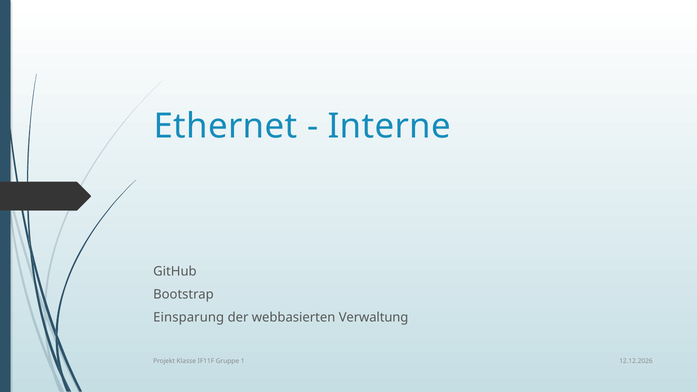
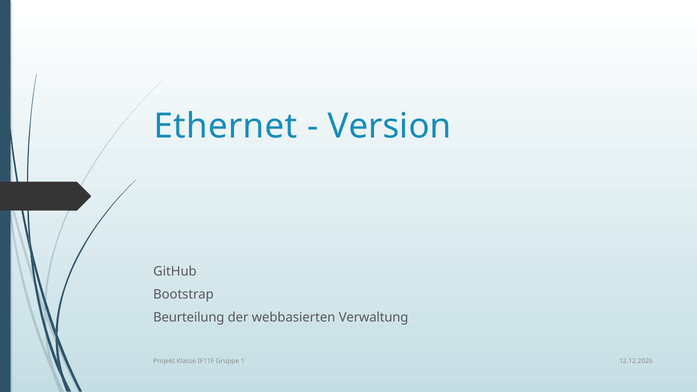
Interne: Interne -> Version
Einsparung: Einsparung -> Beurteilung
